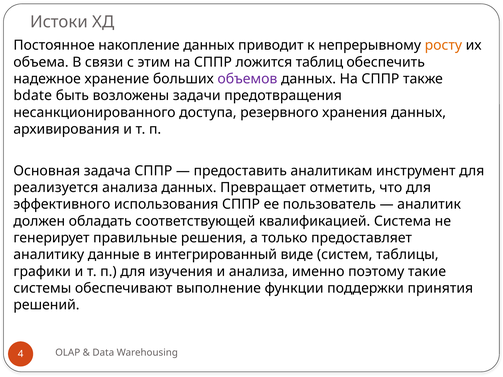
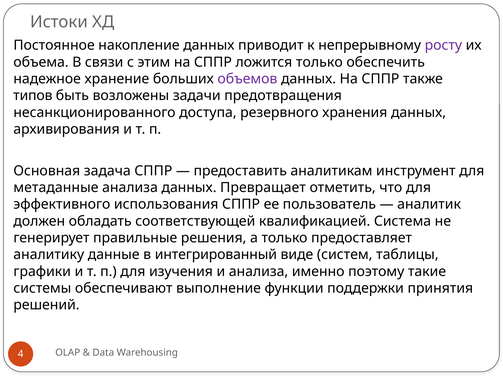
росту colour: orange -> purple
ложится таблиц: таблиц -> только
bdate: bdate -> типов
реализуется: реализуется -> метаданные
